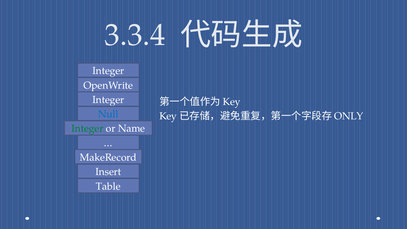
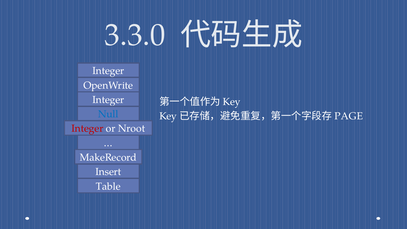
3.3.4: 3.3.4 -> 3.3.0
ONLY: ONLY -> PAGE
Integer at (88, 129) colour: green -> red
Name: Name -> Nroot
